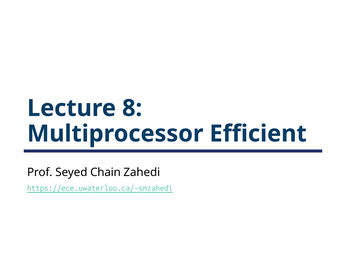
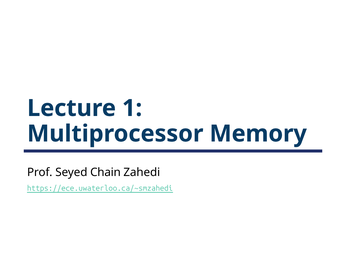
8: 8 -> 1
Efficient: Efficient -> Memory
